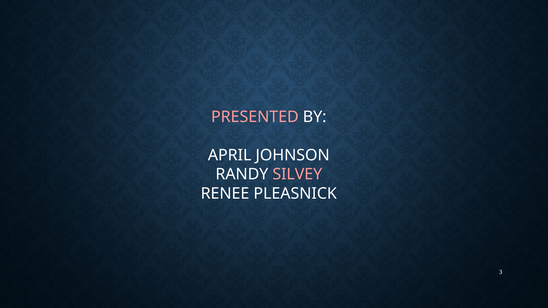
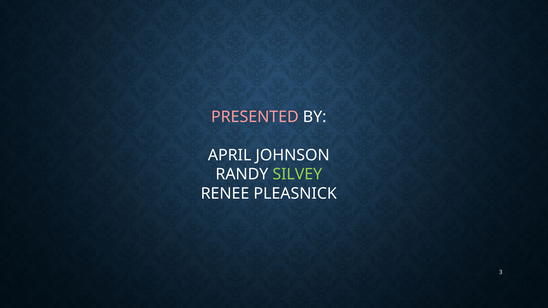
SILVEY colour: pink -> light green
